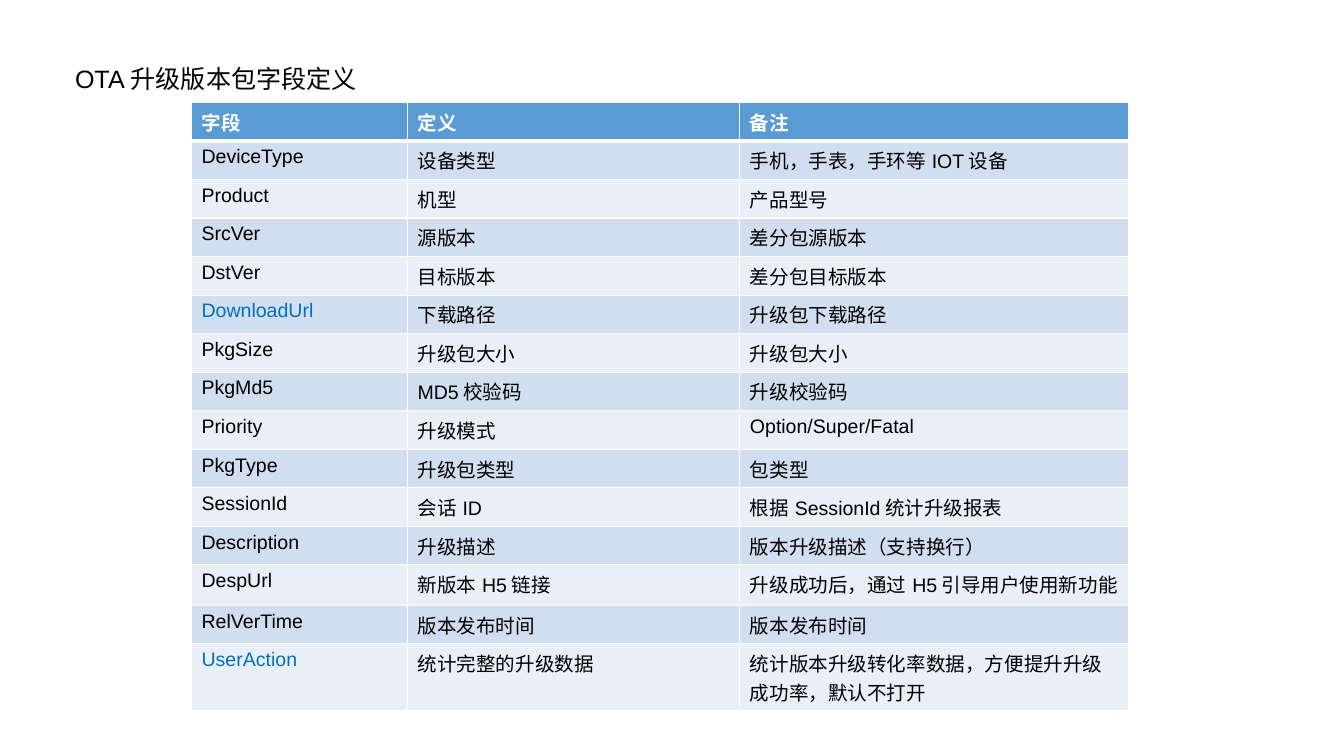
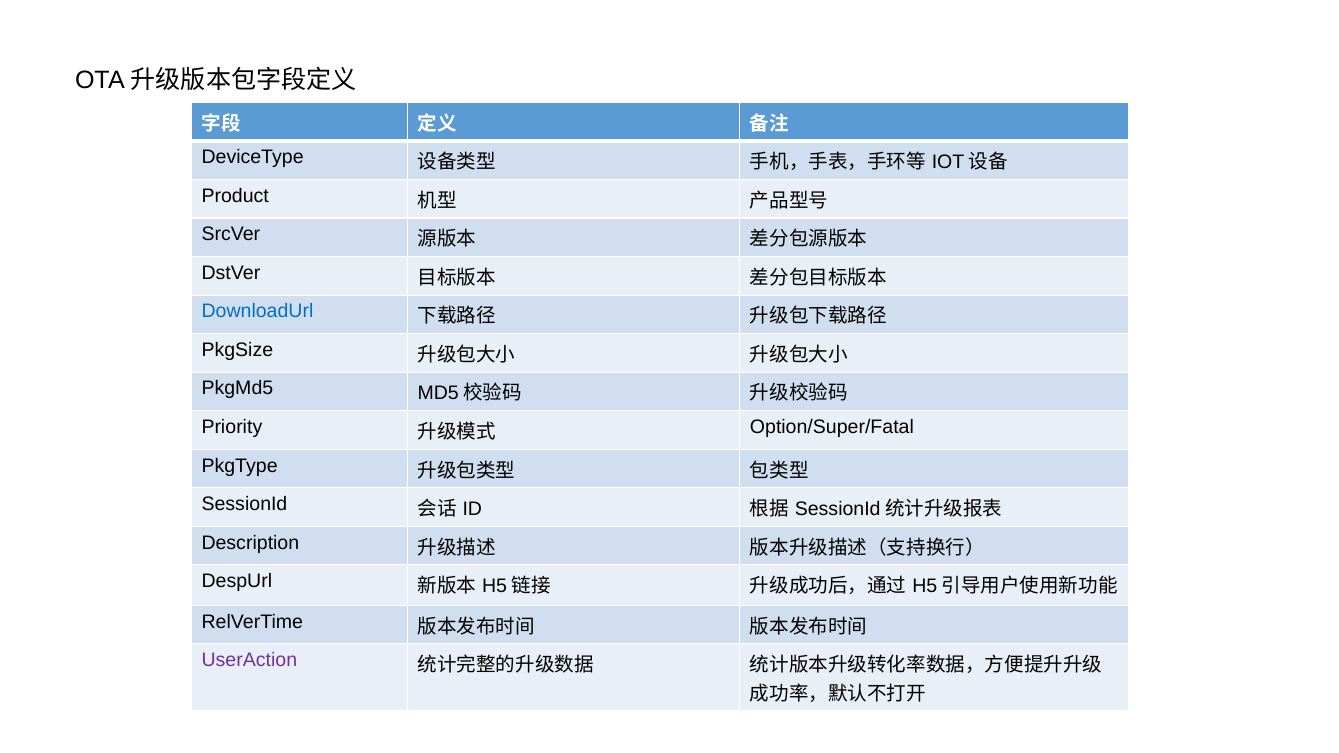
UserAction colour: blue -> purple
